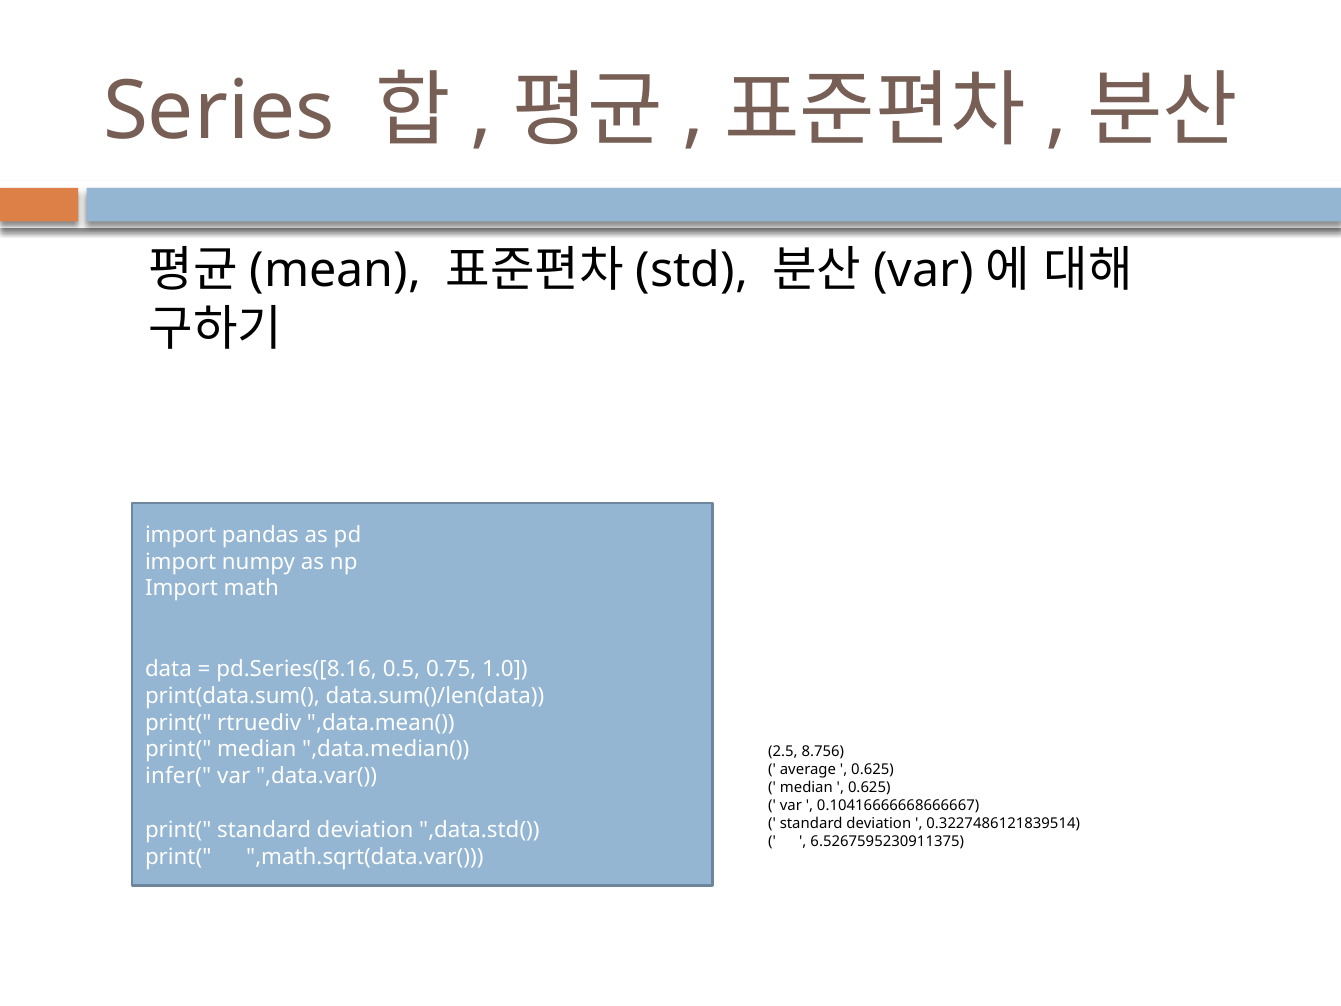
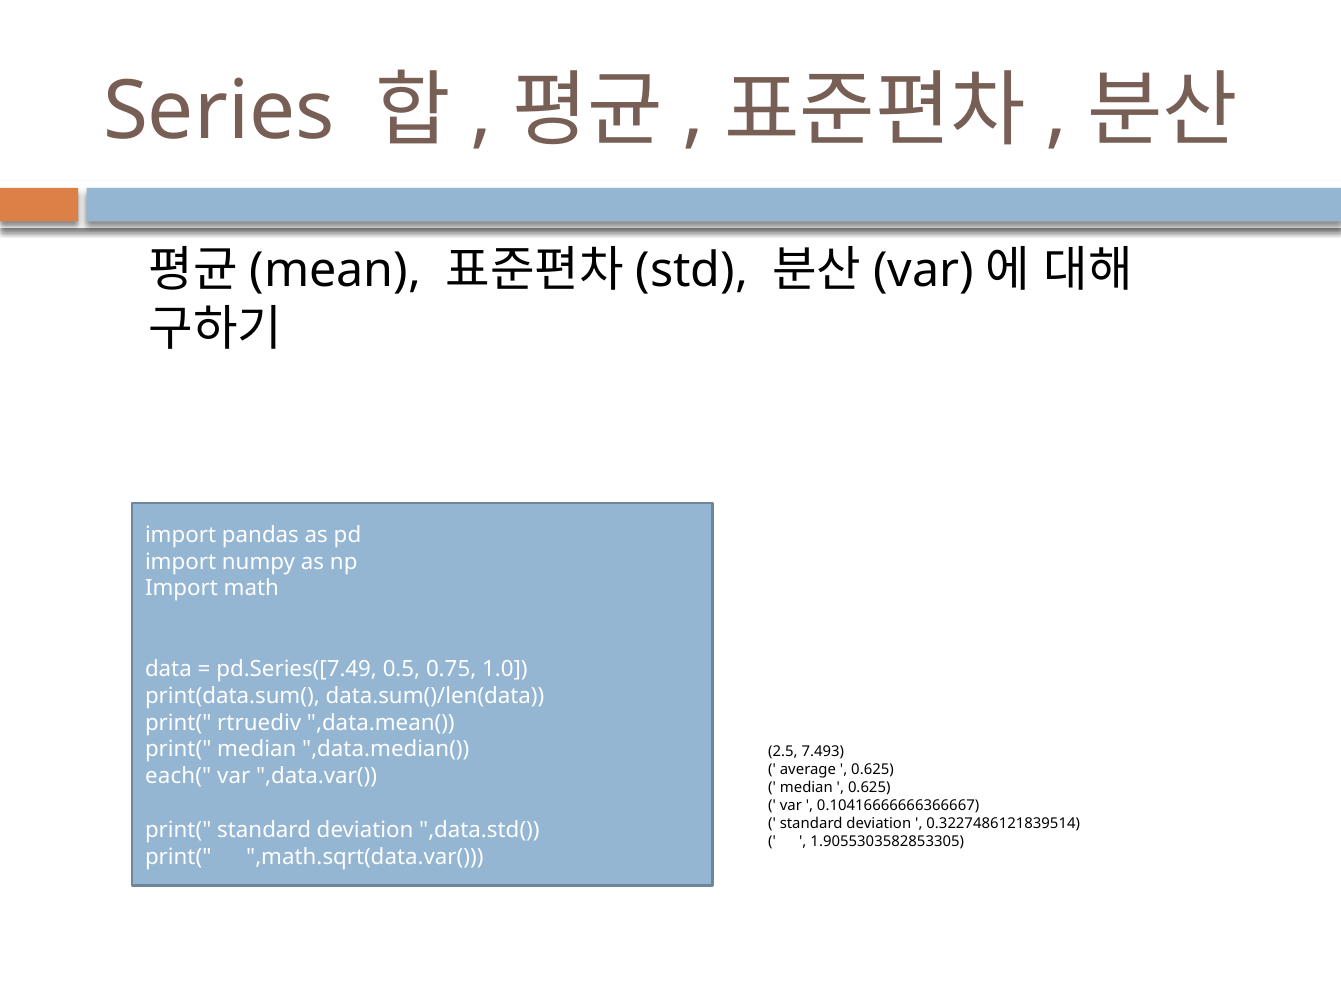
pd.Series([8.16: pd.Series([8.16 -> pd.Series([7.49
8.756: 8.756 -> 7.493
infer(: infer( -> each(
0.10416666668666667: 0.10416666668666667 -> 0.10416666666366667
6.5267595230911375: 6.5267595230911375 -> 1.9055303582853305
